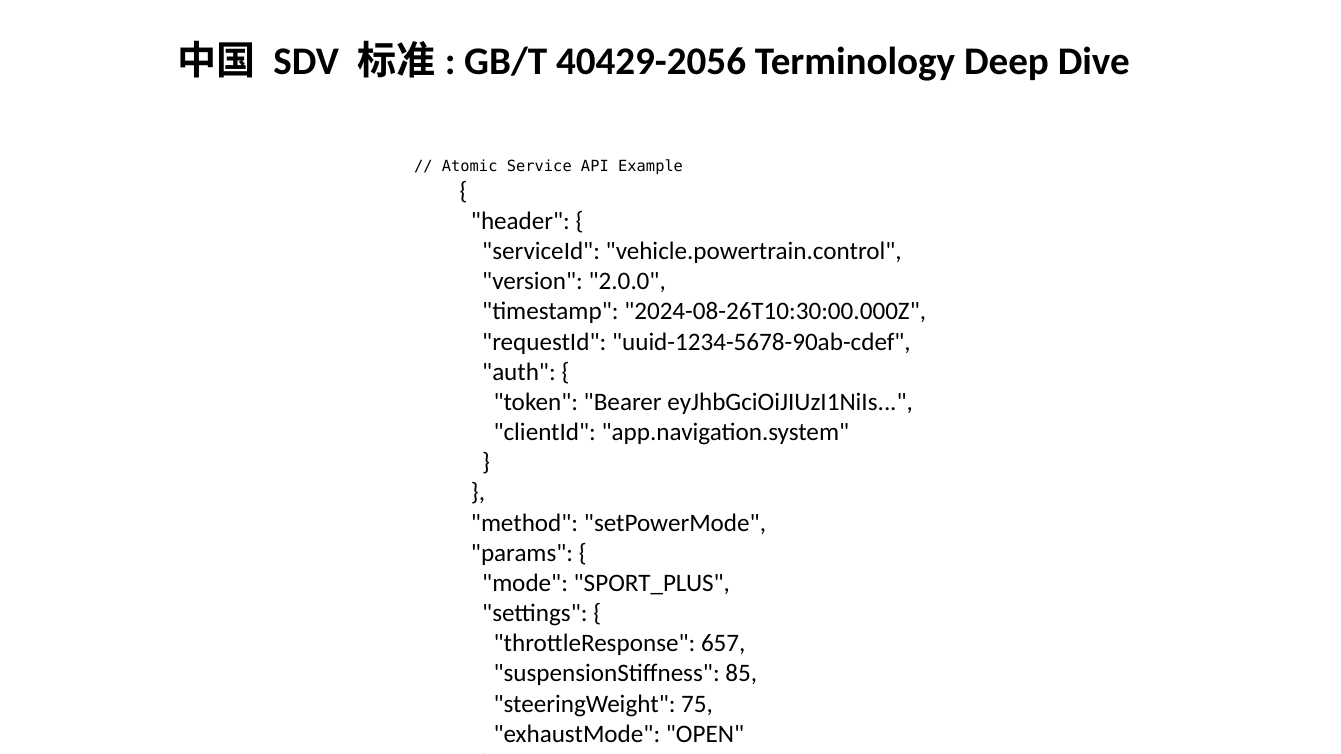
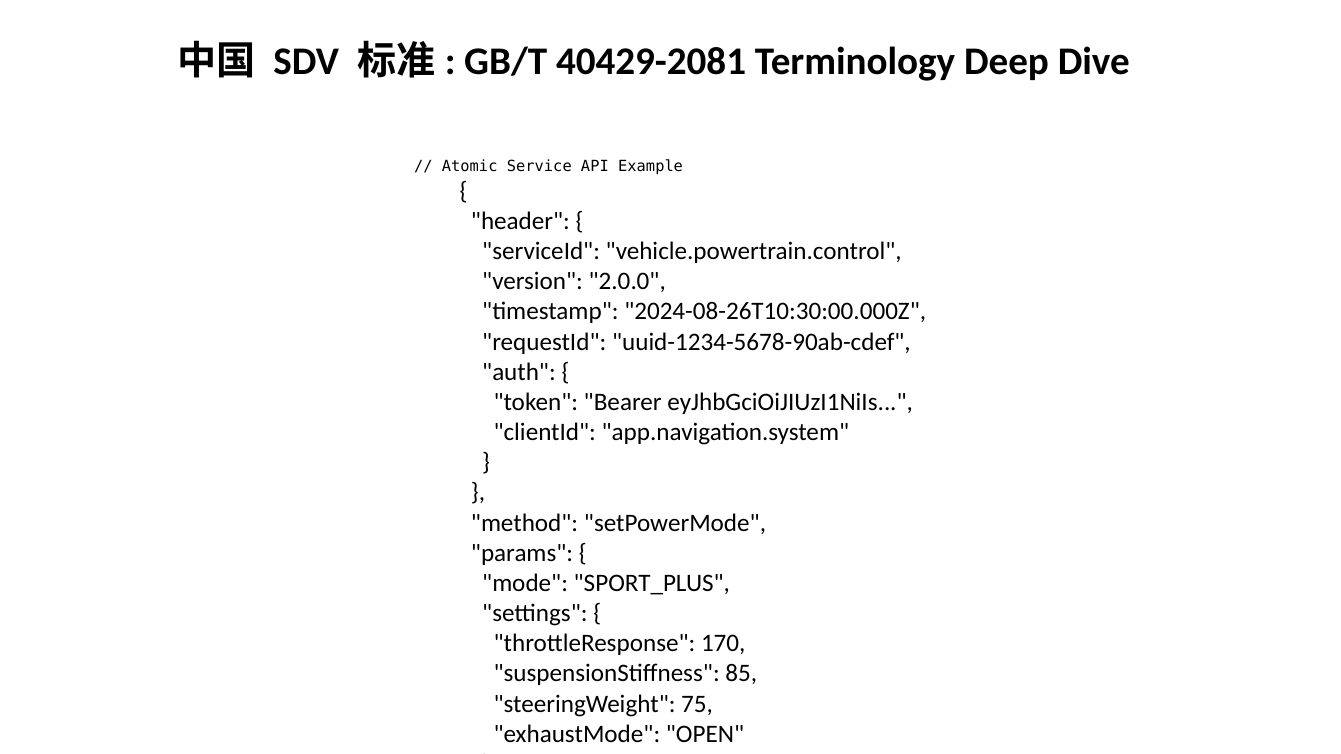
40429-2056: 40429-2056 -> 40429-2081
657: 657 -> 170
